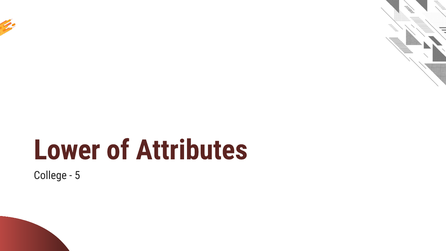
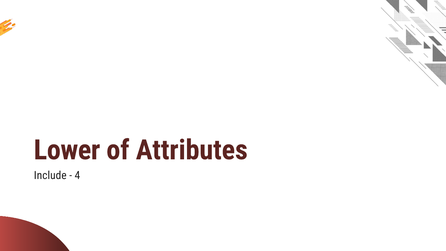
College: College -> Include
5: 5 -> 4
